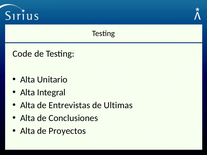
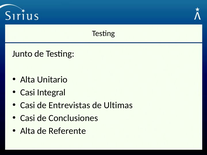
Code: Code -> Junto
Alta at (28, 93): Alta -> Casi
Alta at (28, 105): Alta -> Casi
Alta at (28, 118): Alta -> Casi
Proyectos: Proyectos -> Referente
